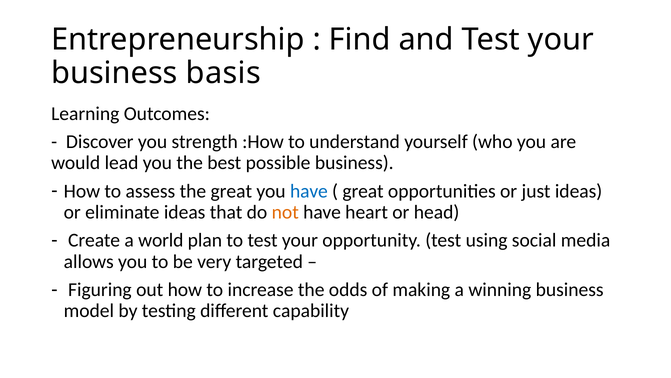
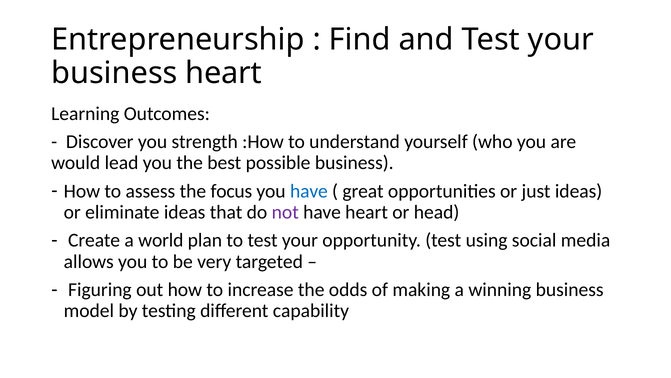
business basis: basis -> heart
the great: great -> focus
not colour: orange -> purple
